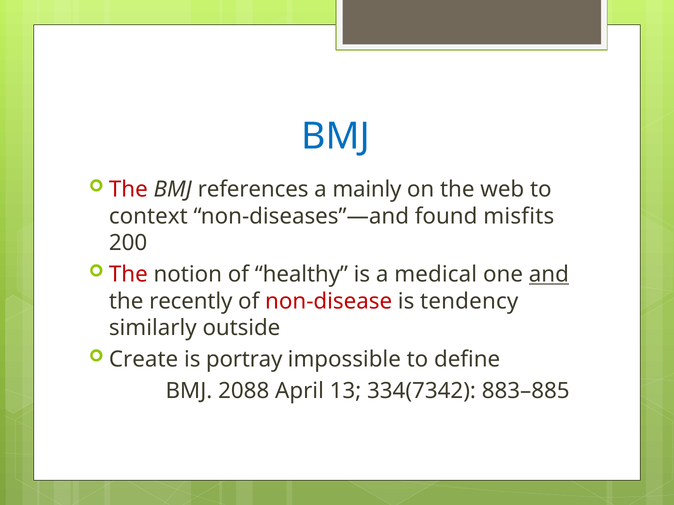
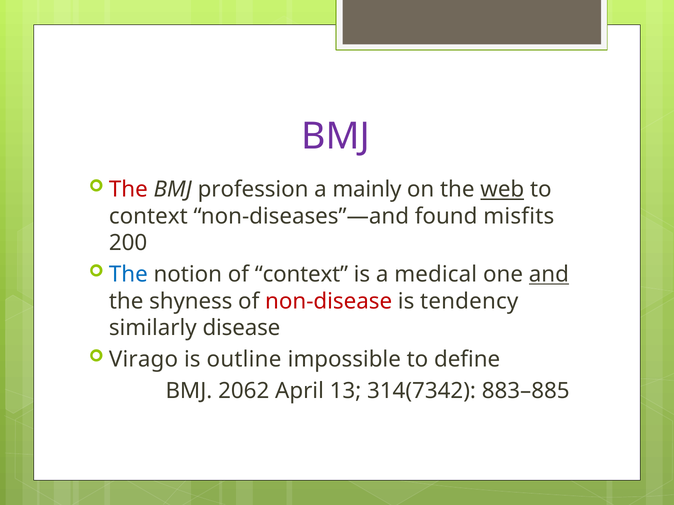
BMJ at (336, 137) colour: blue -> purple
references: references -> profession
web underline: none -> present
The at (128, 275) colour: red -> blue
of healthy: healthy -> context
recently: recently -> shyness
outside: outside -> disease
Create: Create -> Virago
portray: portray -> outline
2088: 2088 -> 2062
334(7342: 334(7342 -> 314(7342
